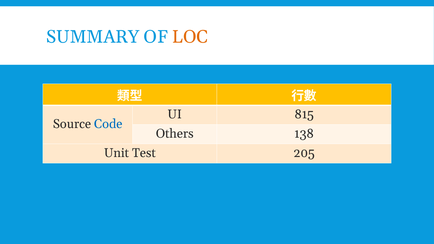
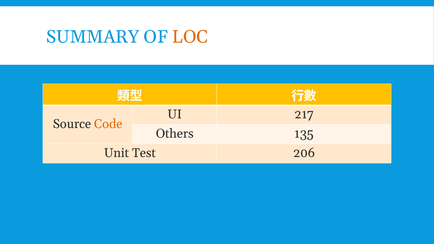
815: 815 -> 217
Code colour: blue -> orange
138: 138 -> 135
205: 205 -> 206
